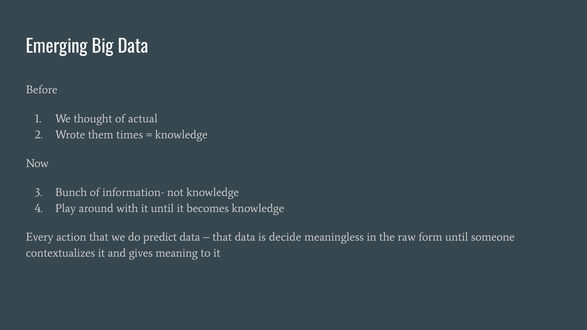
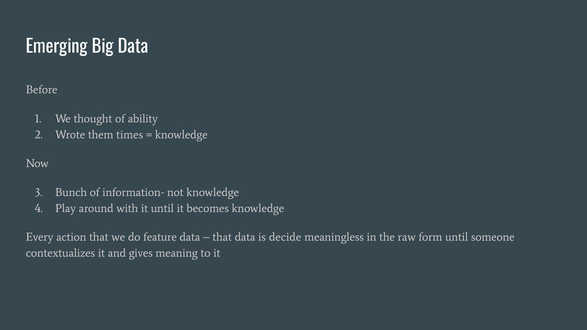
actual: actual -> ability
predict: predict -> feature
